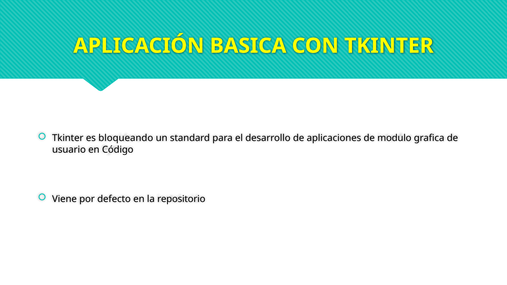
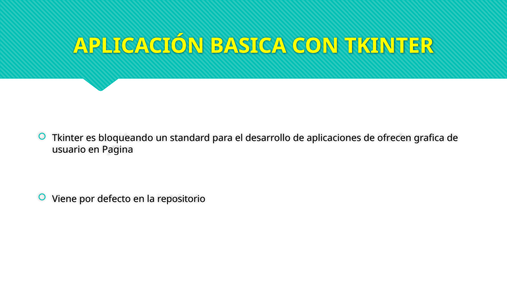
modulo: modulo -> ofrecen
Código: Código -> Pagina
